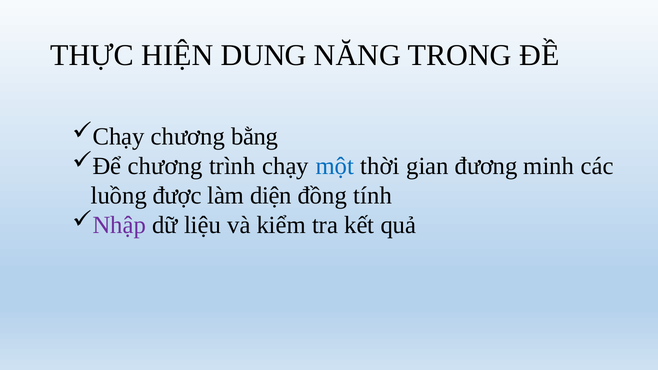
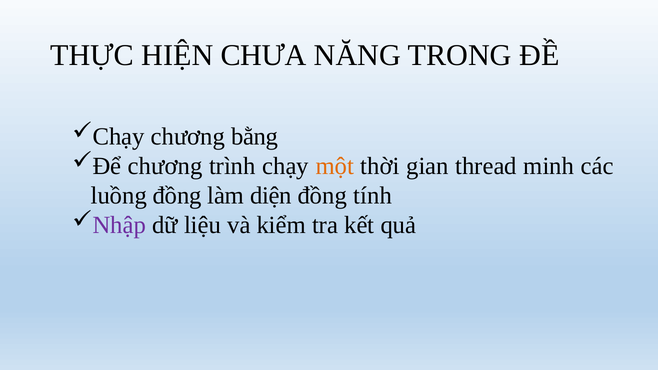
DUNG: DUNG -> CHƯA
một colour: blue -> orange
đương: đương -> thread
luồng được: được -> đồng
